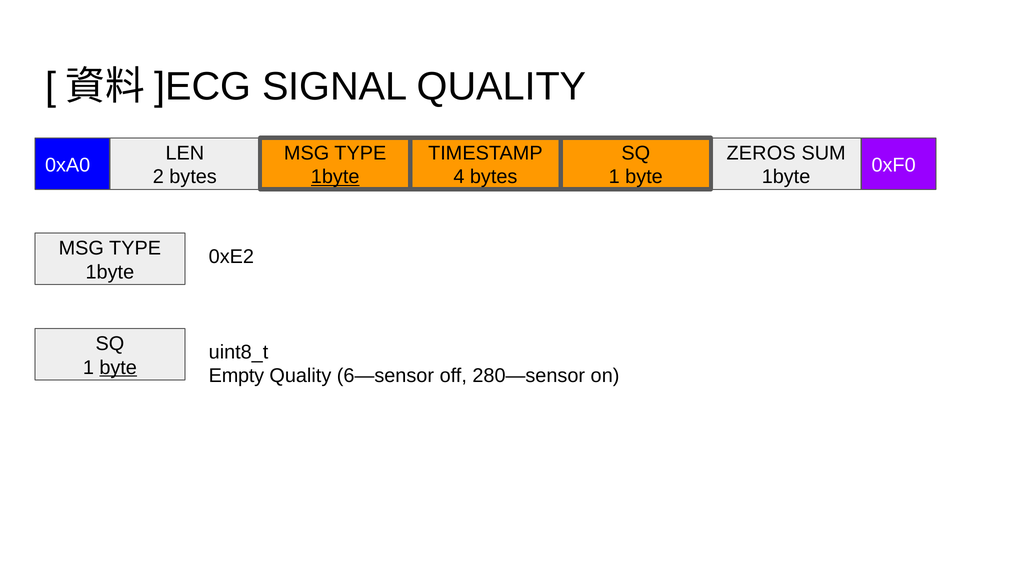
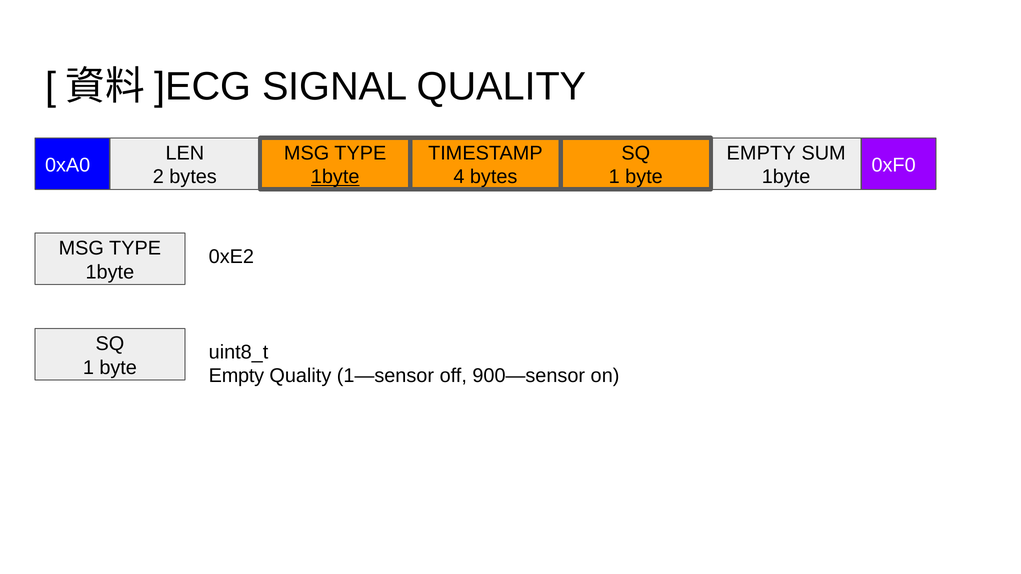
ZEROS at (761, 153): ZEROS -> EMPTY
byte at (118, 368) underline: present -> none
6—sensor: 6—sensor -> 1—sensor
280—sensor: 280—sensor -> 900—sensor
